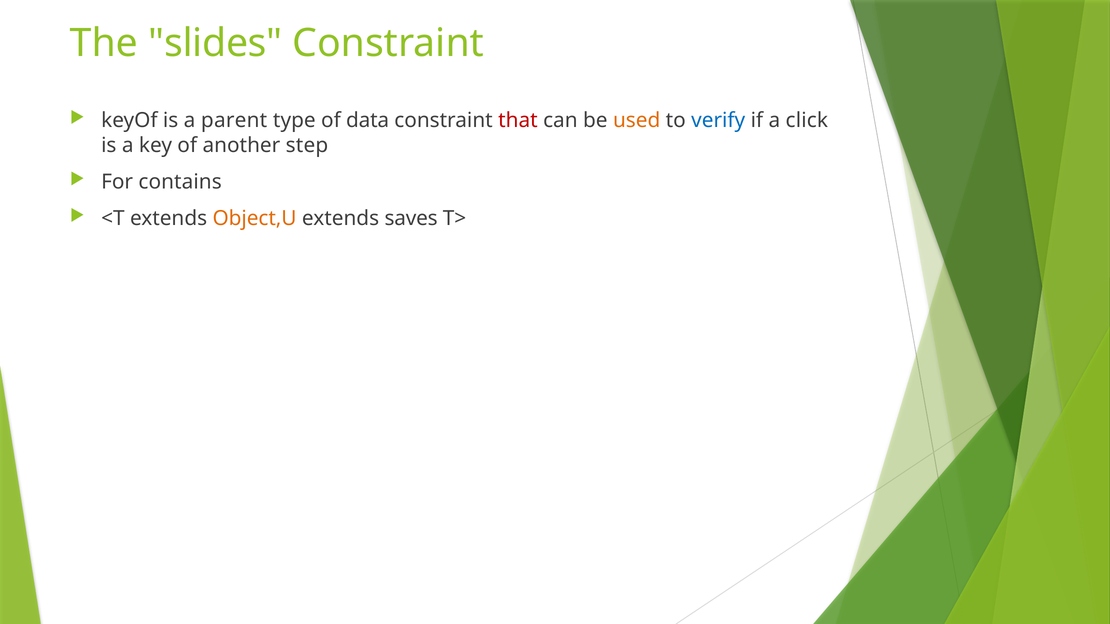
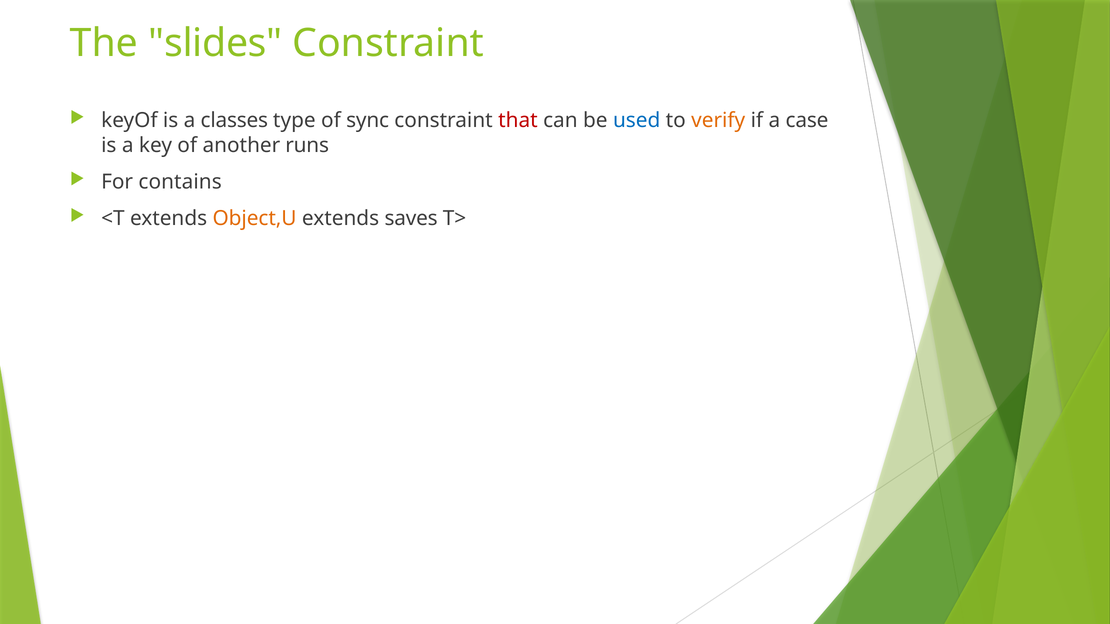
parent: parent -> classes
data: data -> sync
used colour: orange -> blue
verify colour: blue -> orange
click: click -> case
step: step -> runs
